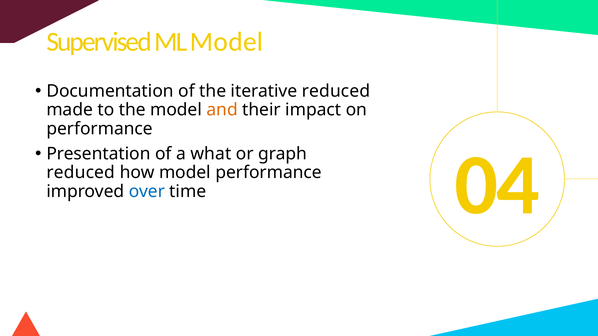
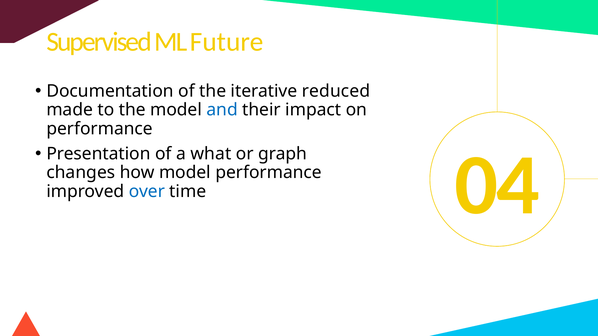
ML Model: Model -> Future
and colour: orange -> blue
reduced at (81, 173): reduced -> changes
